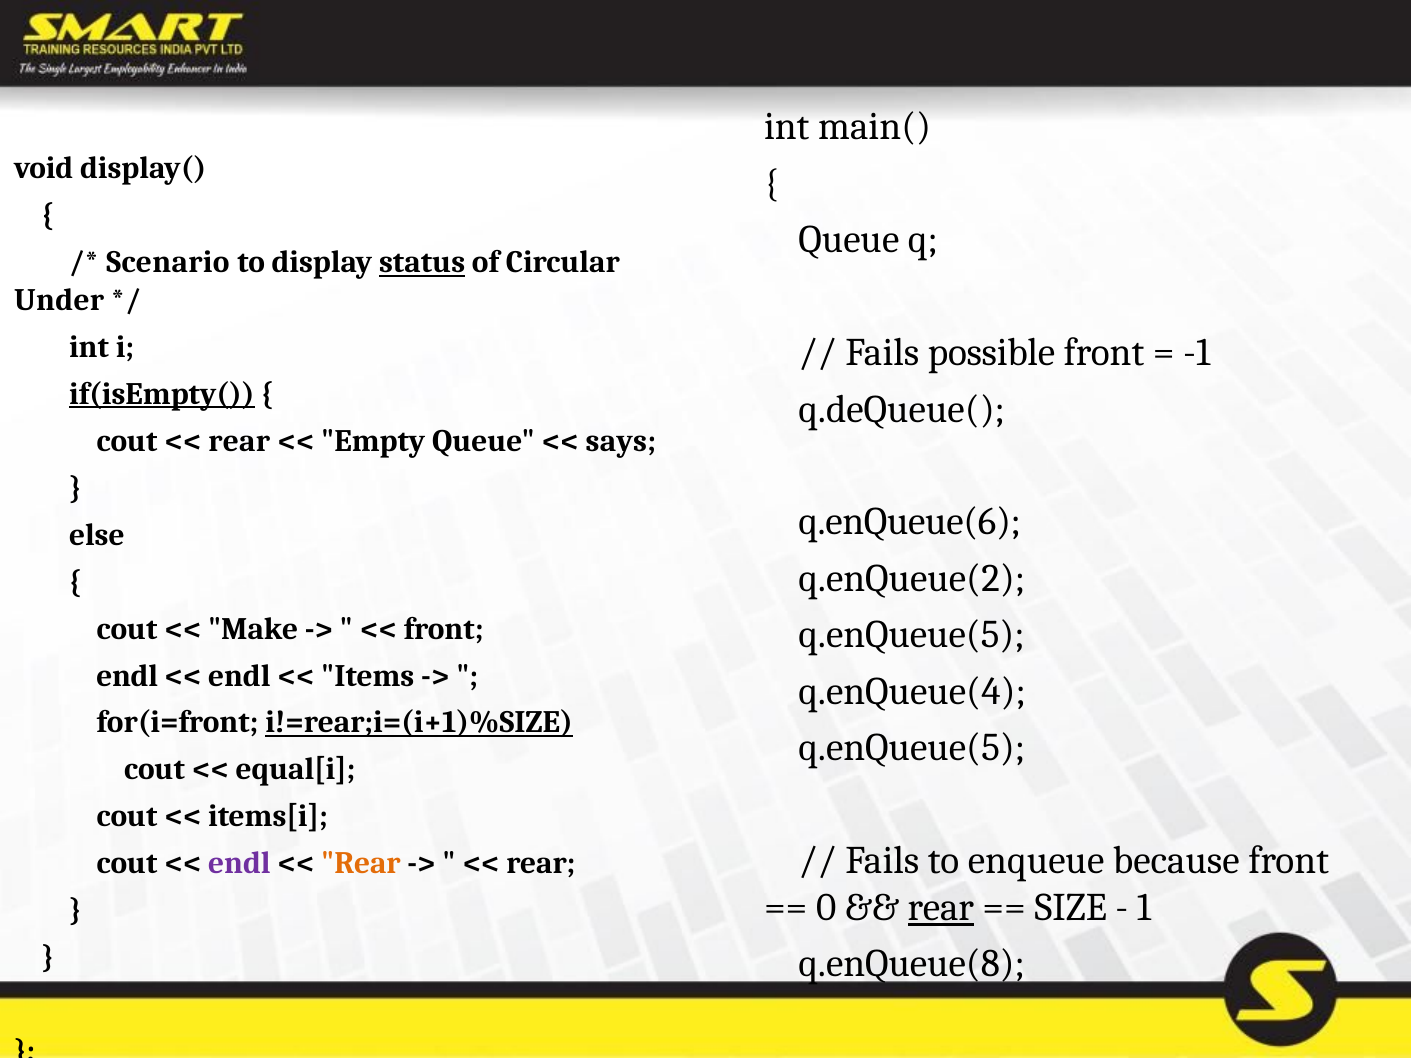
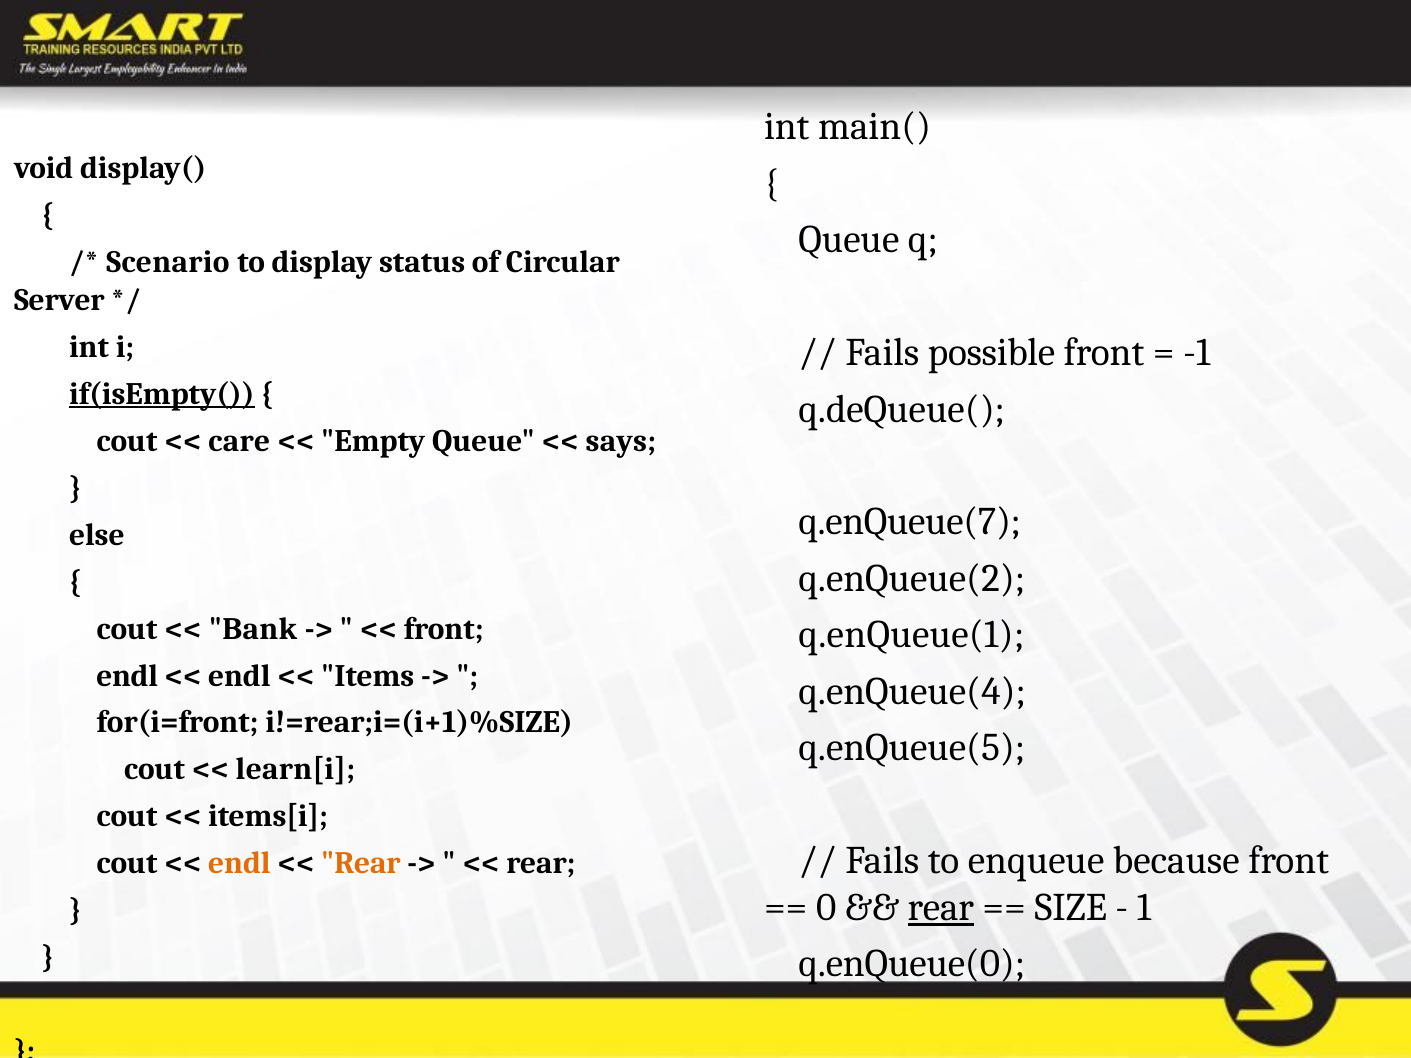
status underline: present -> none
Under: Under -> Server
rear at (239, 441): rear -> care
q.enQueue(6: q.enQueue(6 -> q.enQueue(7
Make: Make -> Bank
q.enQueue(5 at (912, 635): q.enQueue(5 -> q.enQueue(1
i!=rear;i=(i+1)%SIZE underline: present -> none
equal[i: equal[i -> learn[i
endl at (239, 864) colour: purple -> orange
q.enQueue(8: q.enQueue(8 -> q.enQueue(0
